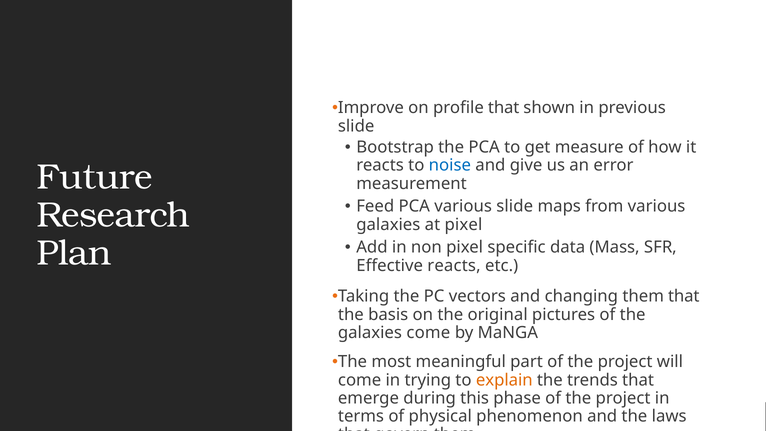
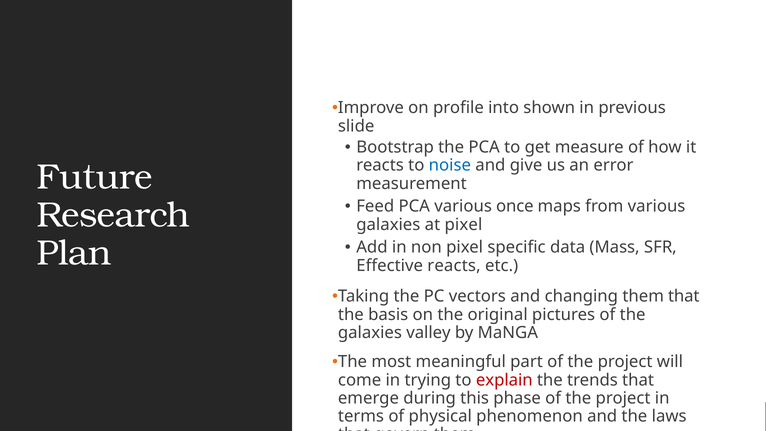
profile that: that -> into
various slide: slide -> once
galaxies come: come -> valley
explain colour: orange -> red
